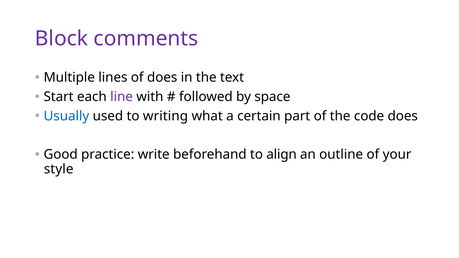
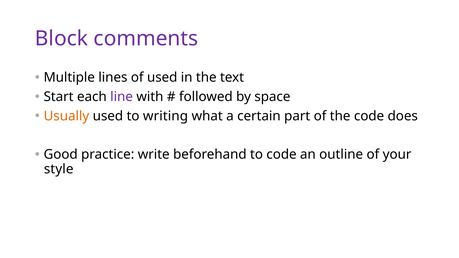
of does: does -> used
Usually colour: blue -> orange
to align: align -> code
